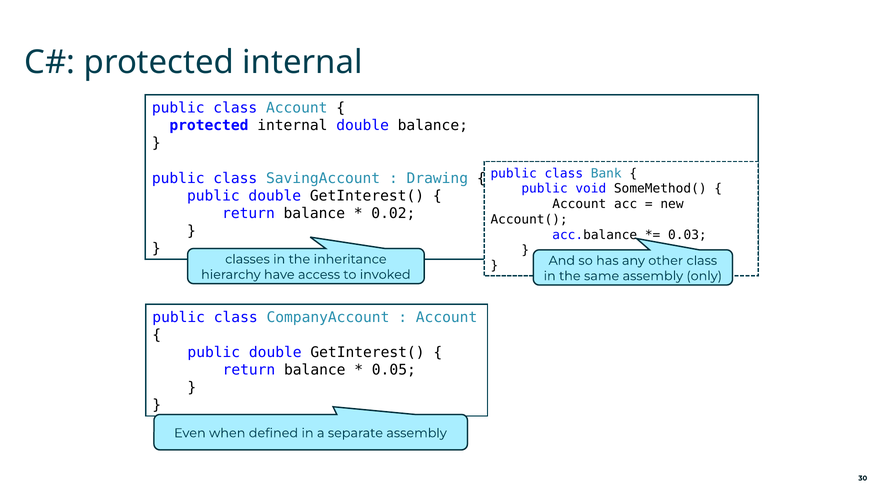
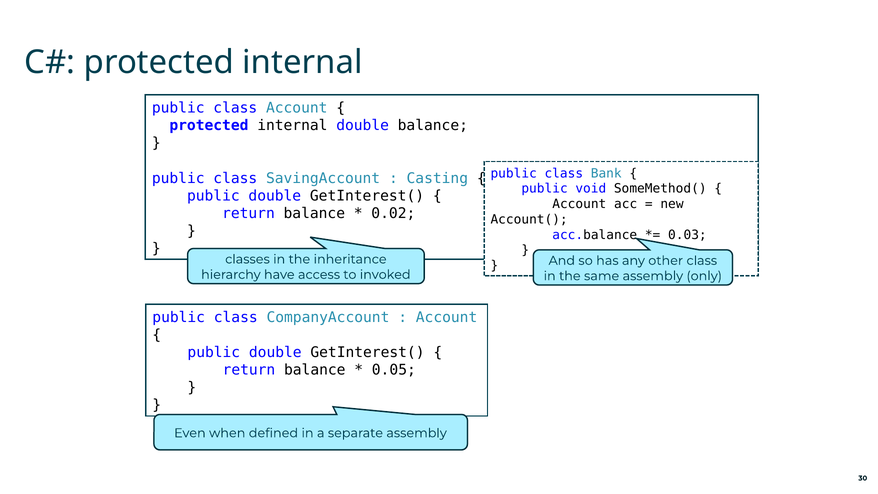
Drawing: Drawing -> Casting
